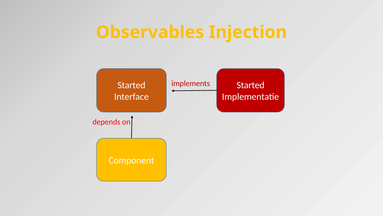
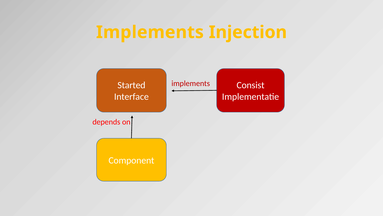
Observables at (150, 32): Observables -> Implements
Started at (251, 85): Started -> Consist
